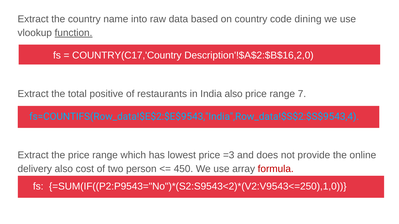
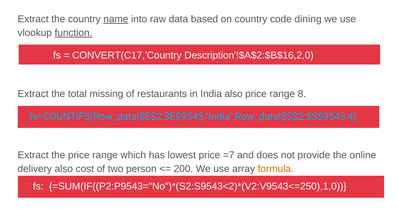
name underline: none -> present
COUNTRY(C17,'Country: COUNTRY(C17,'Country -> CONVERT(C17,'Country
positive: positive -> missing
7: 7 -> 8
=3: =3 -> =7
450: 450 -> 200
formula colour: red -> orange
